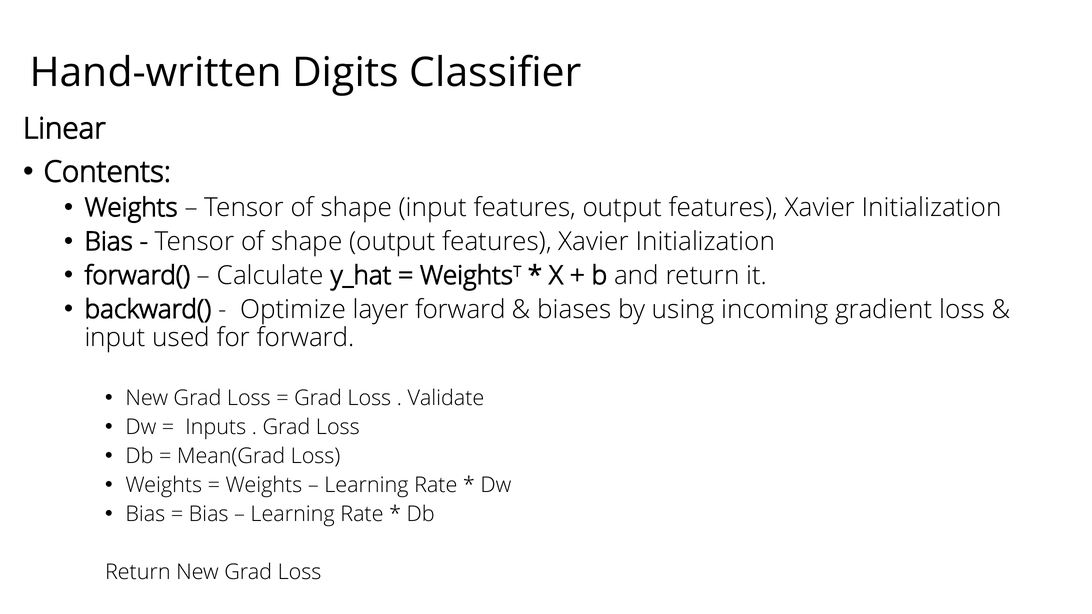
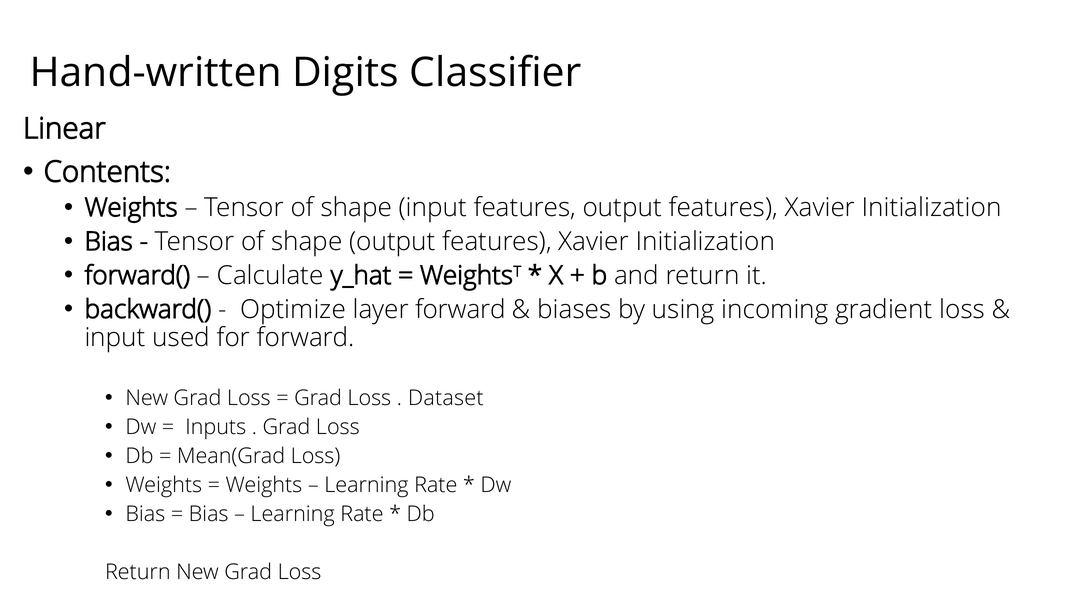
Validate: Validate -> Dataset
